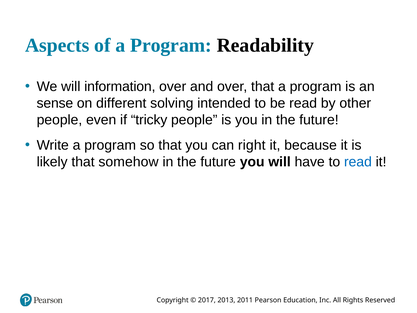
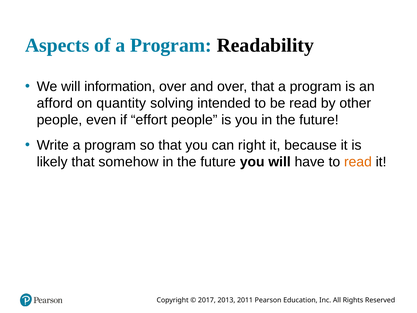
sense: sense -> afford
different: different -> quantity
tricky: tricky -> effort
read at (358, 162) colour: blue -> orange
